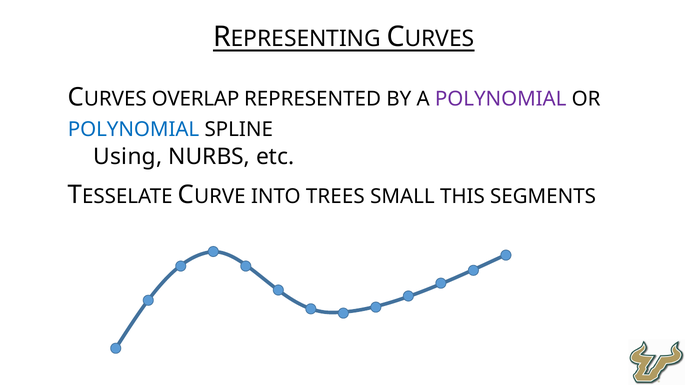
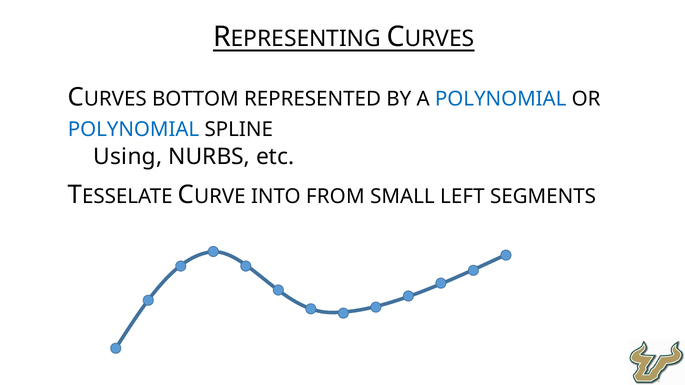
OVERLAP: OVERLAP -> BOTTOM
POLYNOMIAL at (501, 99) colour: purple -> blue
TREES: TREES -> FROM
THIS: THIS -> LEFT
